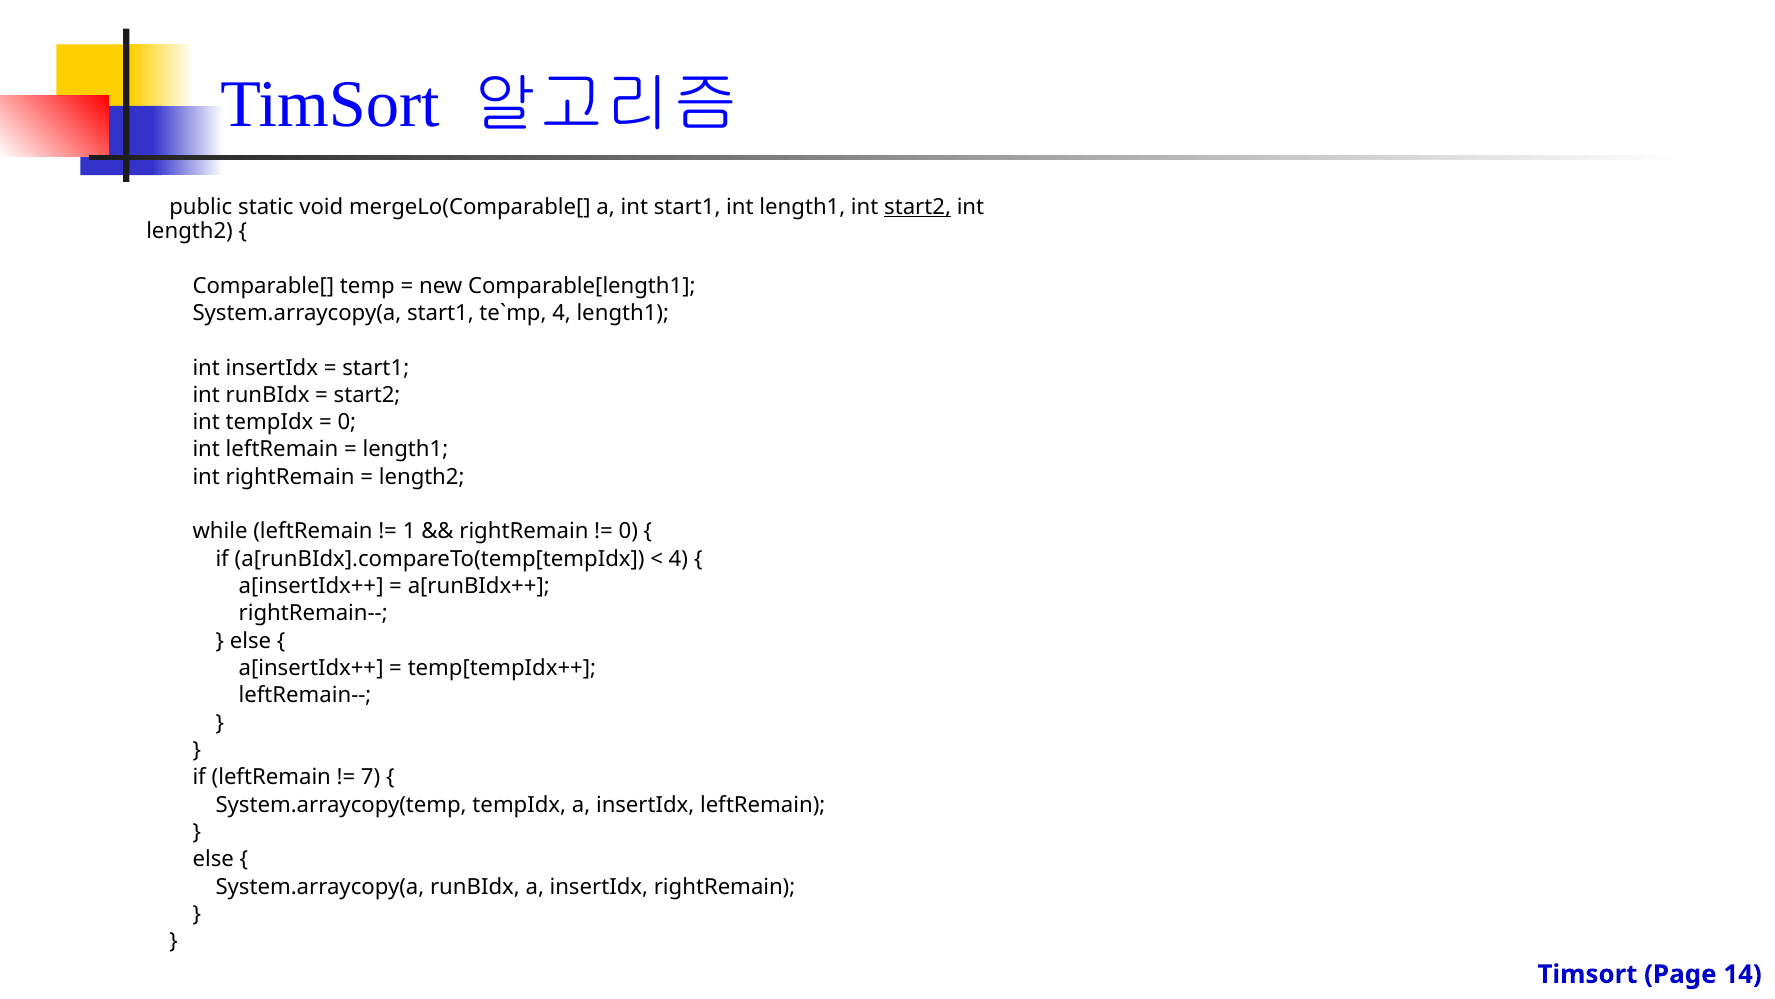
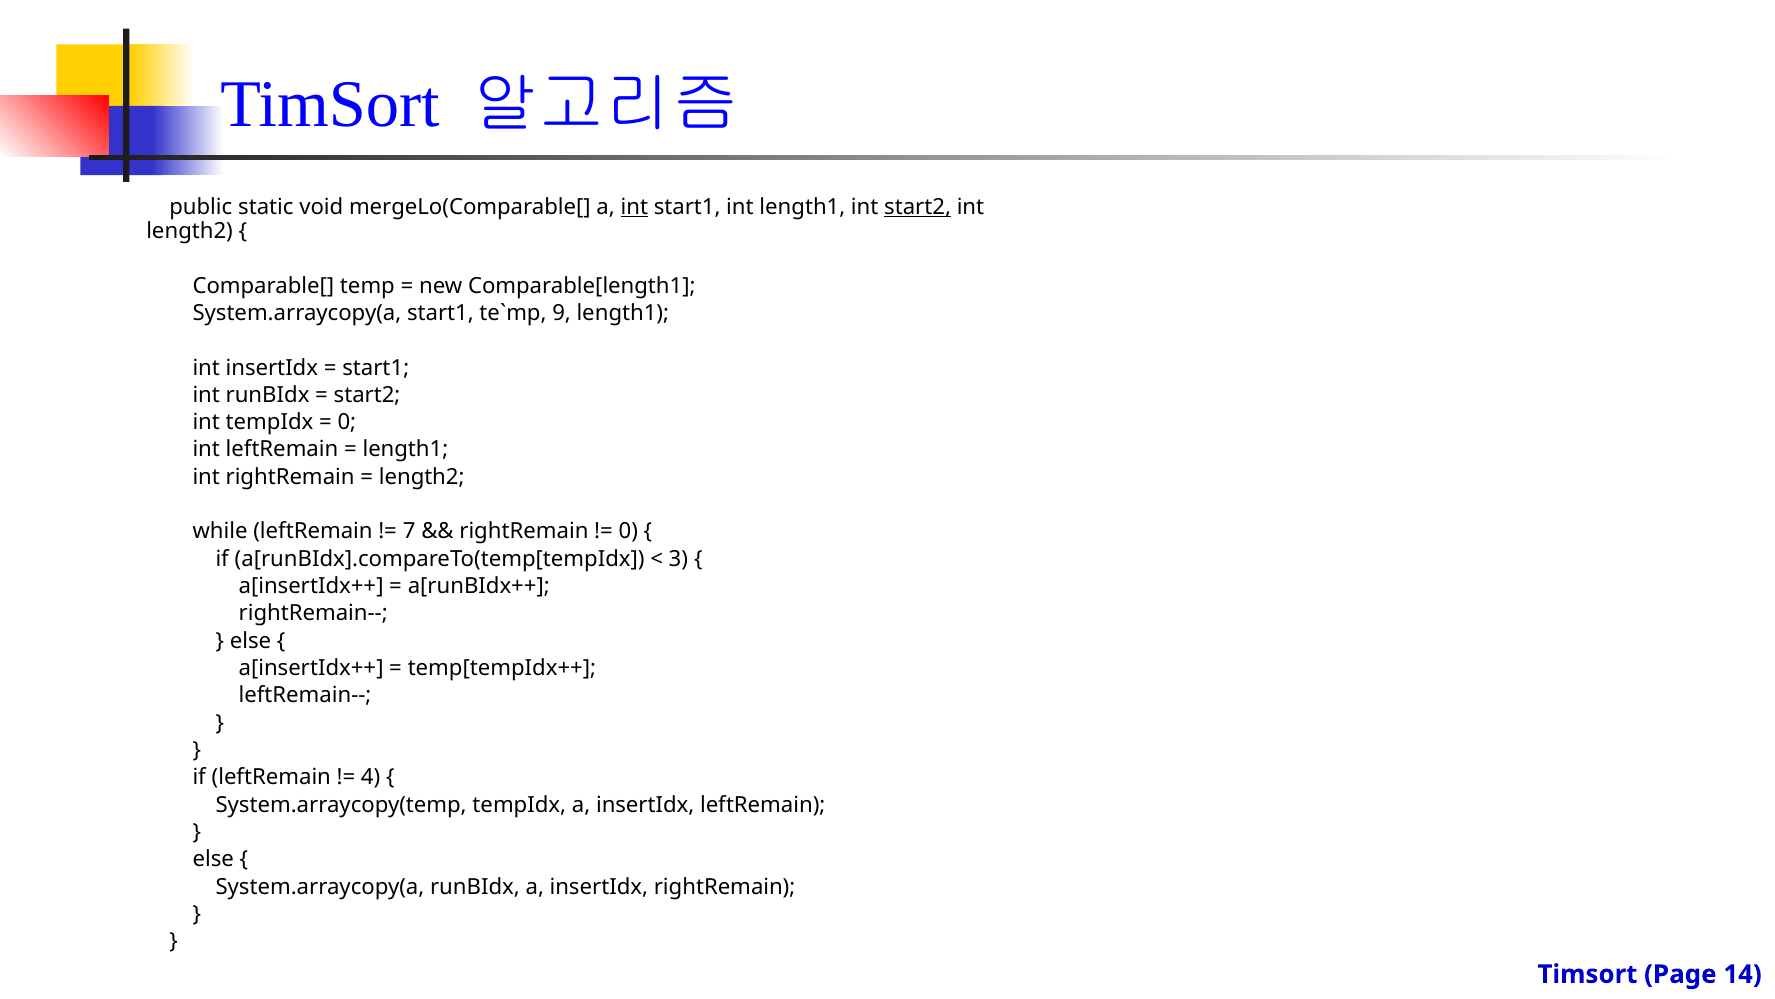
int at (634, 207) underline: none -> present
4 at (562, 313): 4 -> 9
1: 1 -> 7
4 at (678, 559): 4 -> 3
7: 7 -> 4
